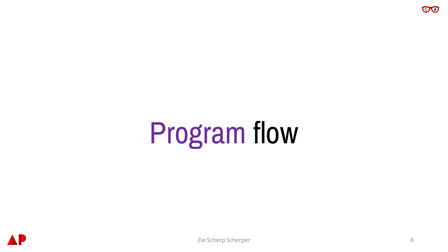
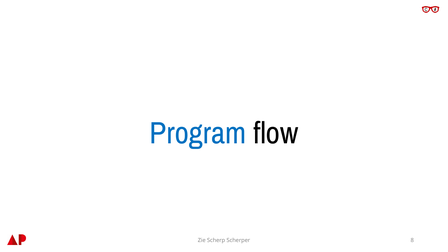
Program colour: purple -> blue
